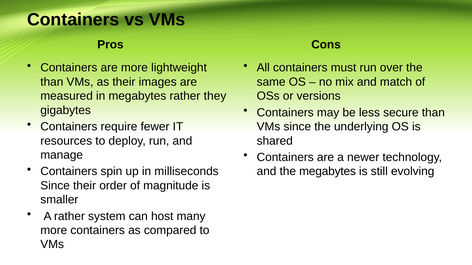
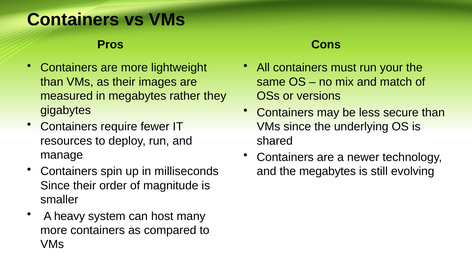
over: over -> your
A rather: rather -> heavy
